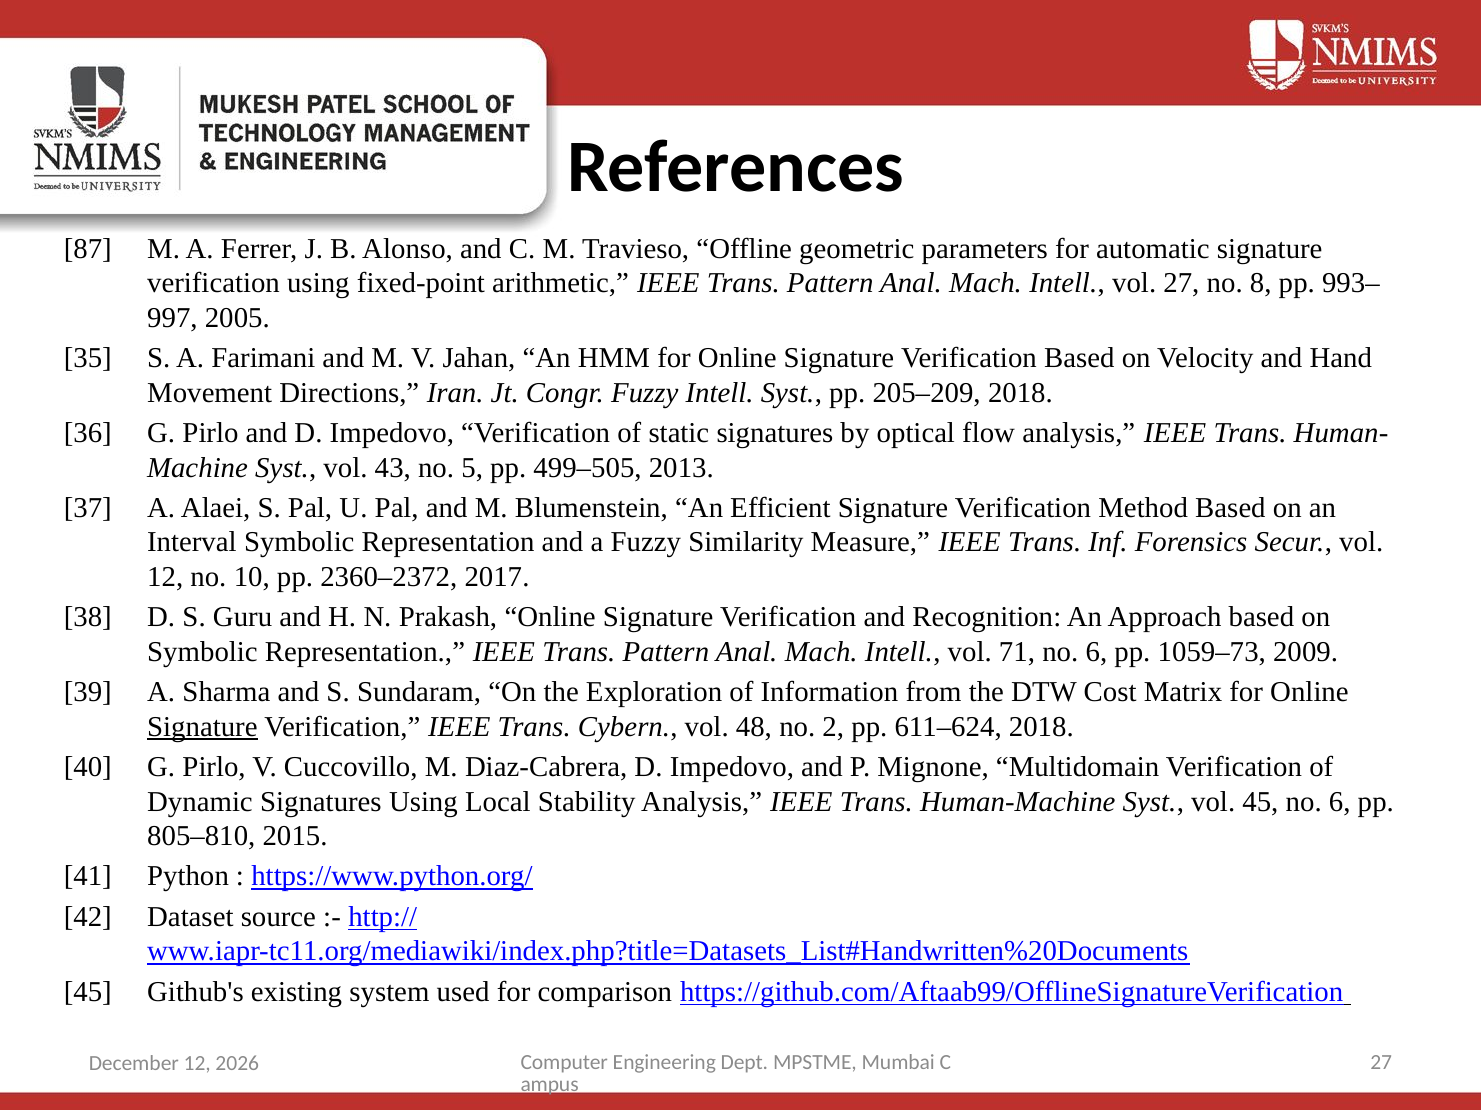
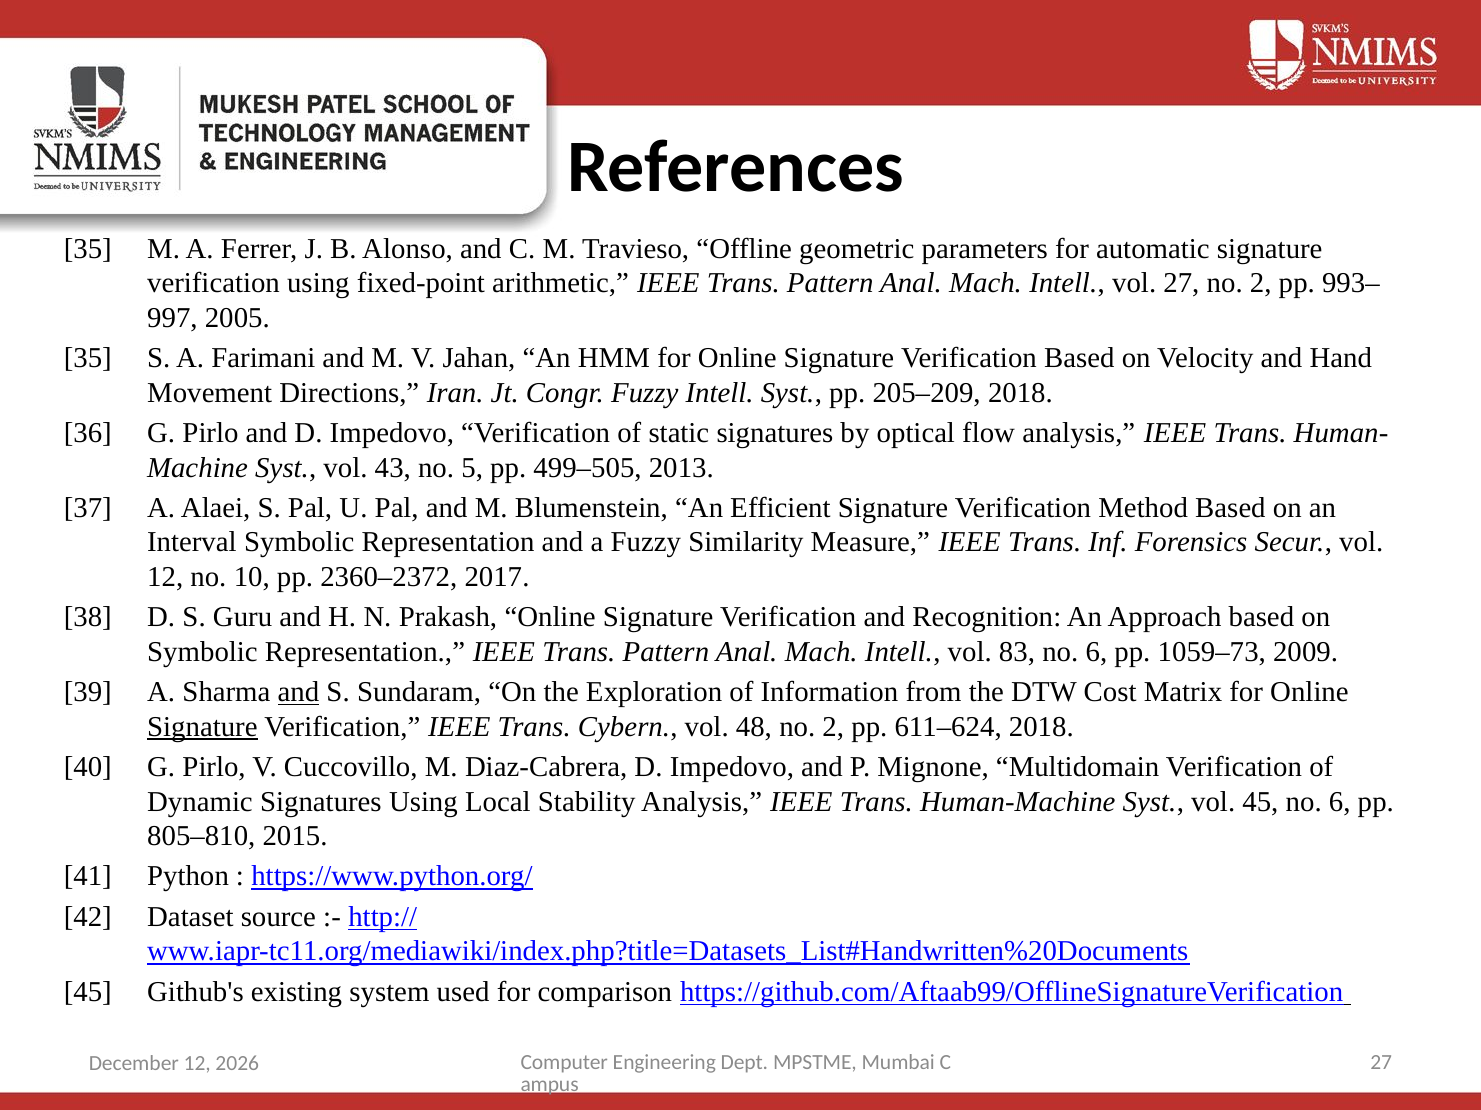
87 at (88, 249): 87 -> 35
27 no 8: 8 -> 2
71: 71 -> 83
and at (298, 693) underline: none -> present
